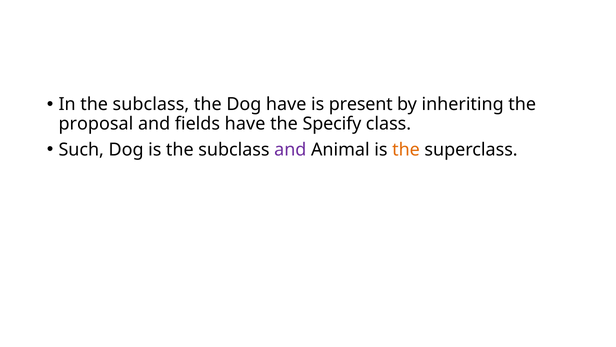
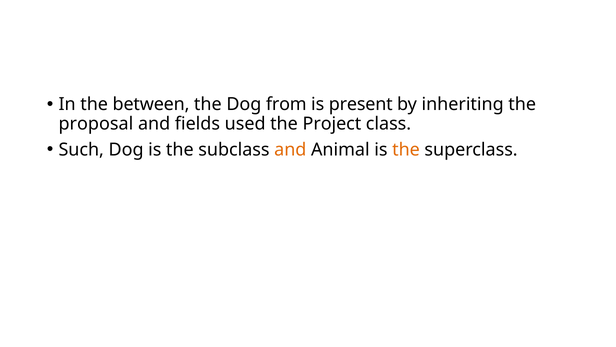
In the subclass: subclass -> between
Dog have: have -> from
fields have: have -> used
Specify: Specify -> Project
and at (290, 149) colour: purple -> orange
